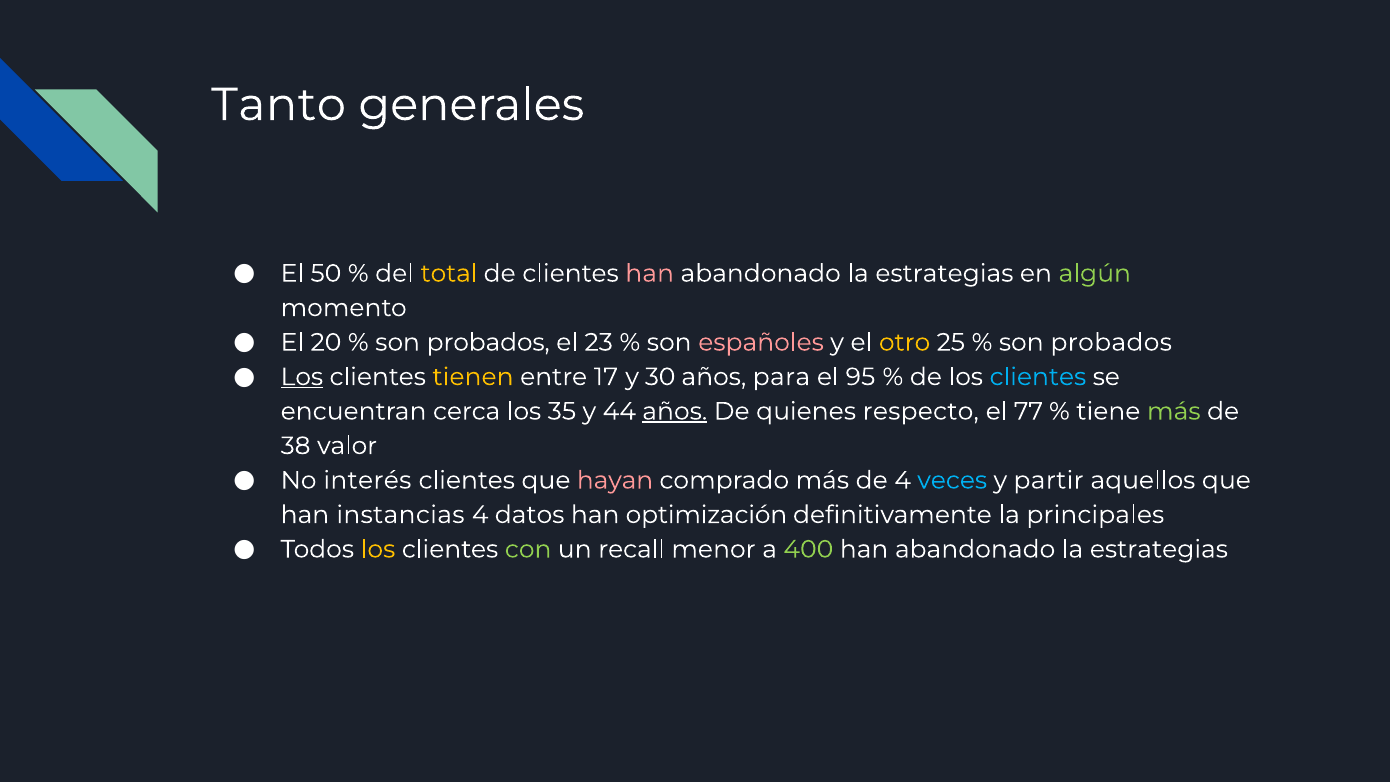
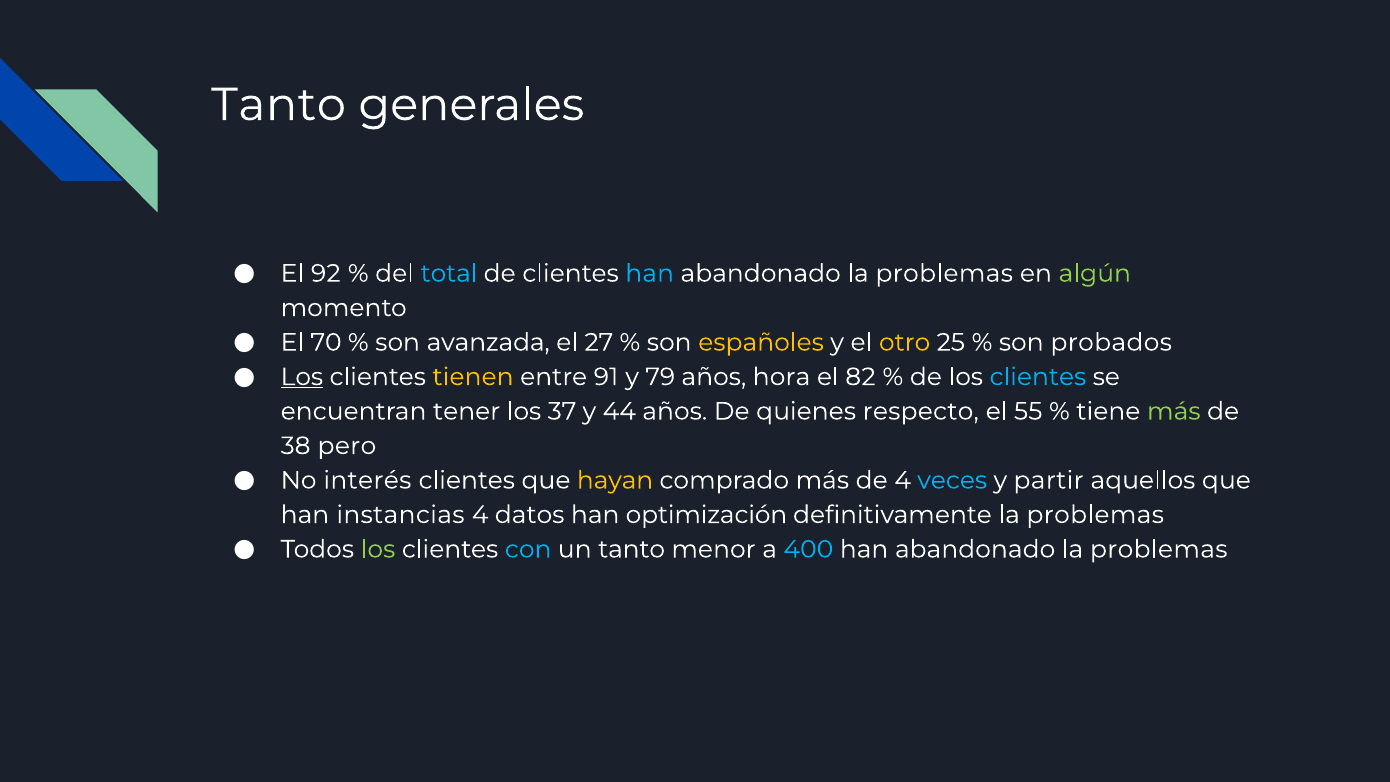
50: 50 -> 92
total colour: yellow -> light blue
han at (650, 273) colour: pink -> light blue
estrategias at (944, 273): estrategias -> problemas
20: 20 -> 70
probados at (488, 342): probados -> avanzada
23: 23 -> 27
españoles colour: pink -> yellow
17: 17 -> 91
30: 30 -> 79
para: para -> hora
95: 95 -> 82
cerca: cerca -> tener
35: 35 -> 37
años at (675, 411) underline: present -> none
77: 77 -> 55
valor: valor -> pero
hayan colour: pink -> yellow
definitivamente la principales: principales -> problemas
los at (378, 549) colour: yellow -> light green
con colour: light green -> light blue
un recall: recall -> tanto
400 colour: light green -> light blue
estrategias at (1159, 549): estrategias -> problemas
